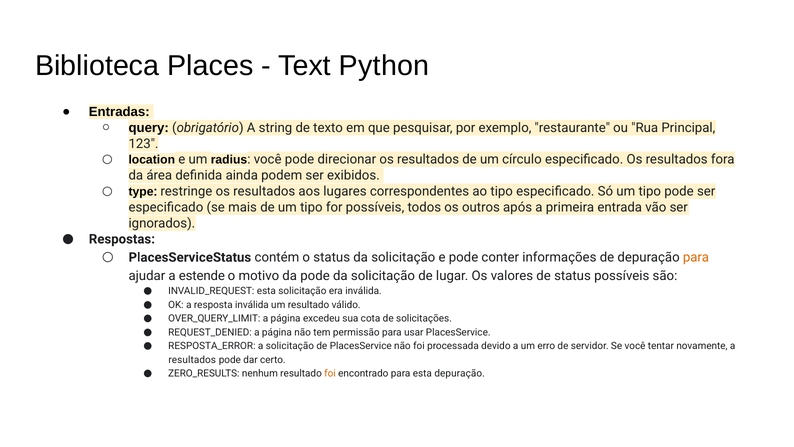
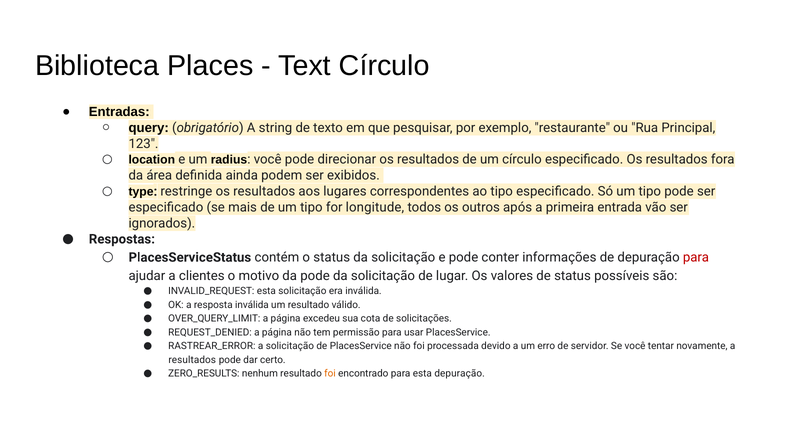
Text Python: Python -> Círculo
for possíveis: possíveis -> longitude
para at (696, 257) colour: orange -> red
estende: estende -> clientes
RESPOSTA_ERROR: RESPOSTA_ERROR -> RASTREAR_ERROR
